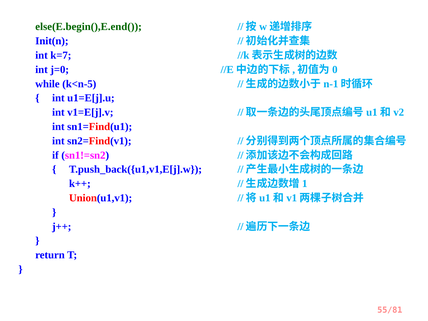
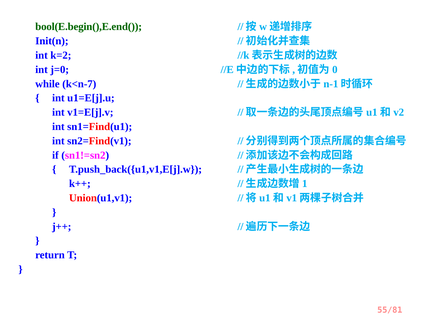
else(E.begin(),E.end(: else(E.begin(),E.end( -> bool(E.begin(),E.end(
k=7: k=7 -> k=2
k<n-5: k<n-5 -> k<n-7
